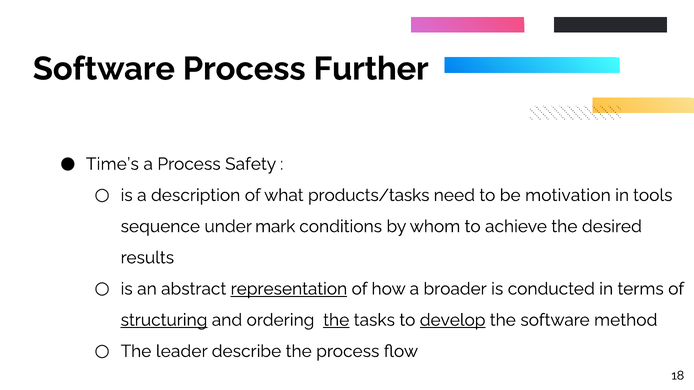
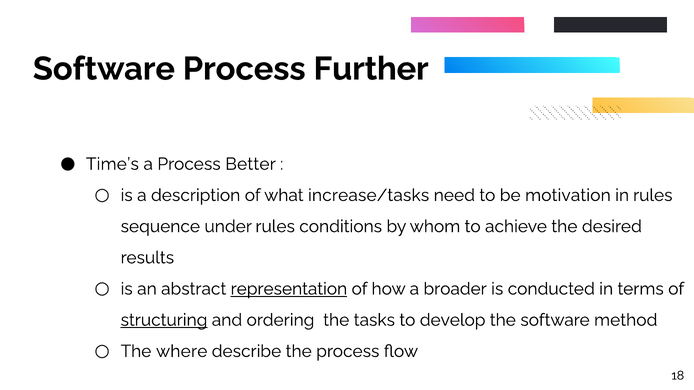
Safety: Safety -> Better
products/tasks: products/tasks -> increase/tasks
in tools: tools -> rules
under mark: mark -> rules
the at (336, 320) underline: present -> none
develop underline: present -> none
leader: leader -> where
